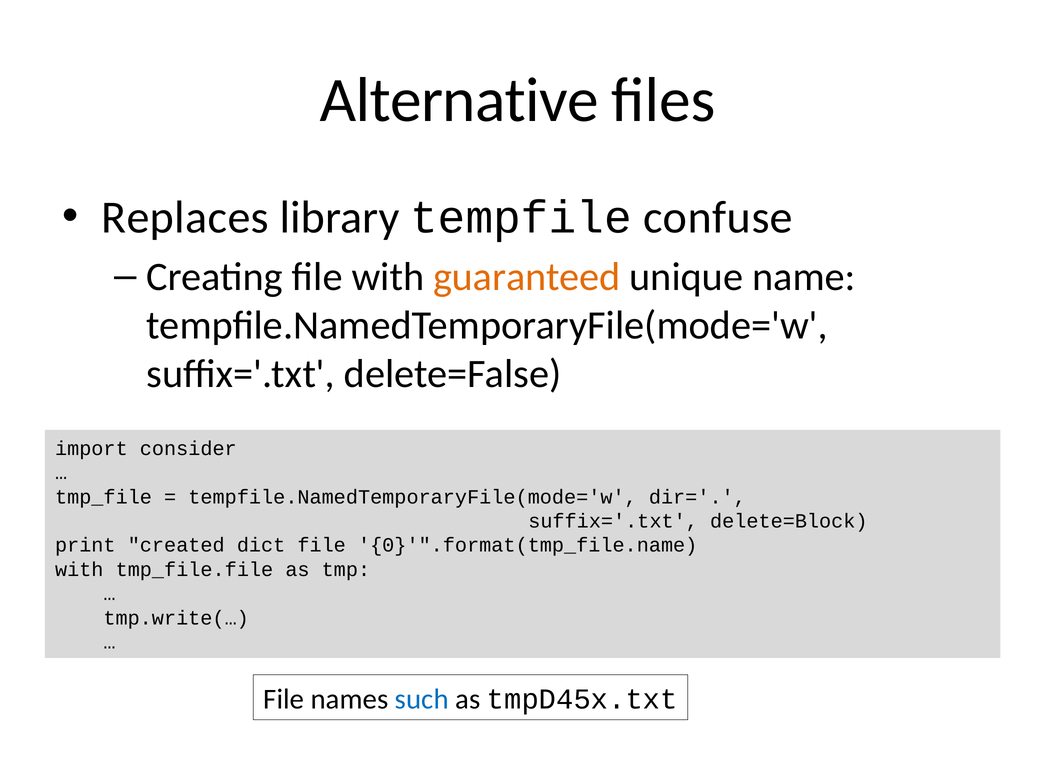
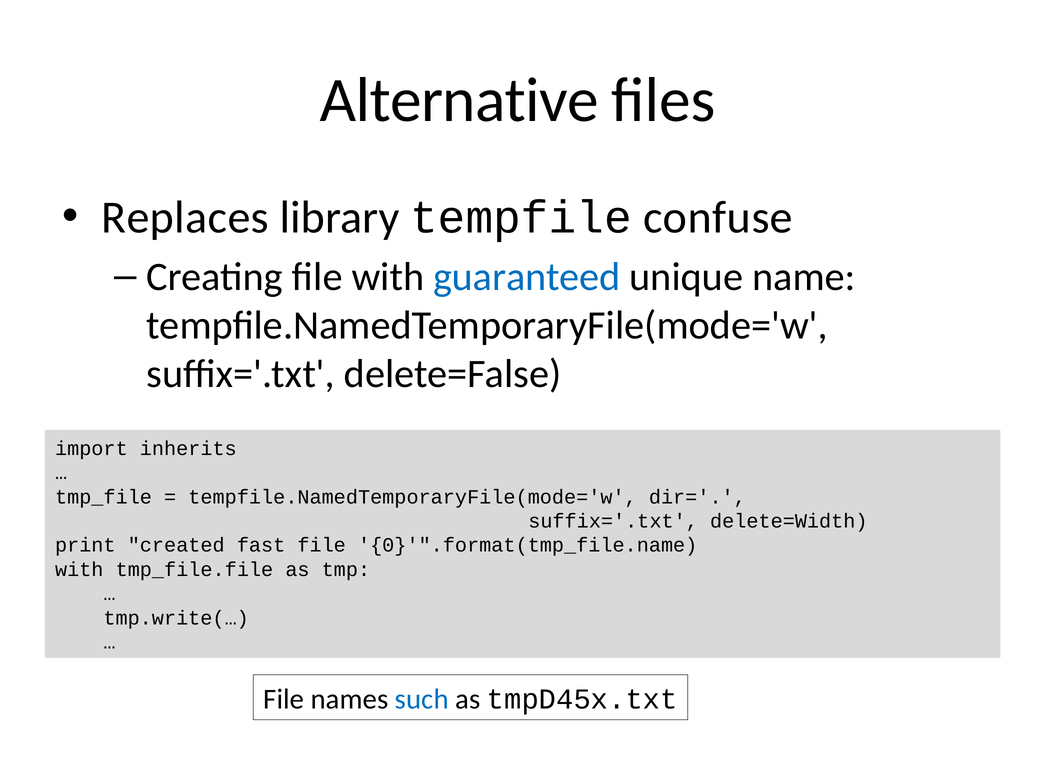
guaranteed colour: orange -> blue
consider: consider -> inherits
delete=Block: delete=Block -> delete=Width
dict: dict -> fast
